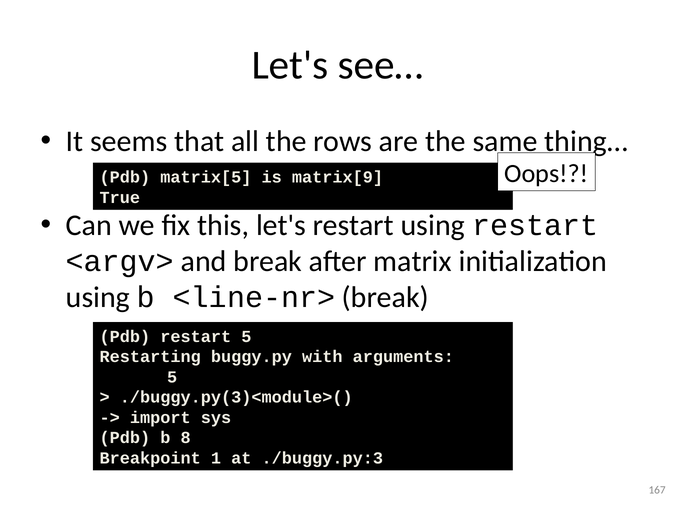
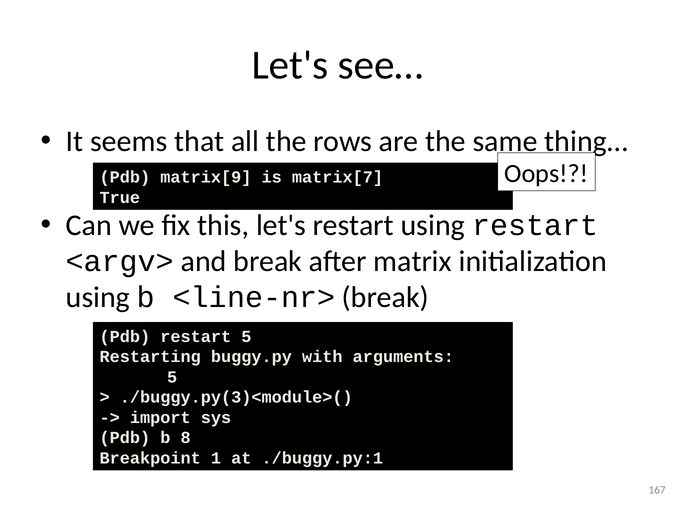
matrix[5: matrix[5 -> matrix[9
matrix[9: matrix[9 -> matrix[7
./buggy.py:3: ./buggy.py:3 -> ./buggy.py:1
